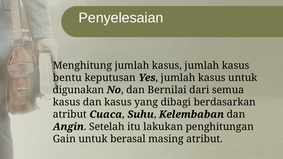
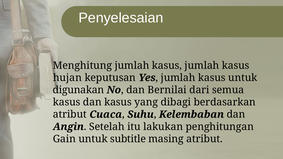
bentu: bentu -> hujan
berasal: berasal -> subtitle
